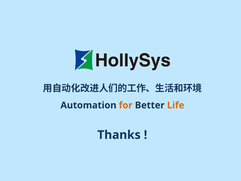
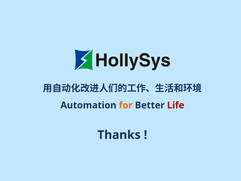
Life colour: orange -> red
